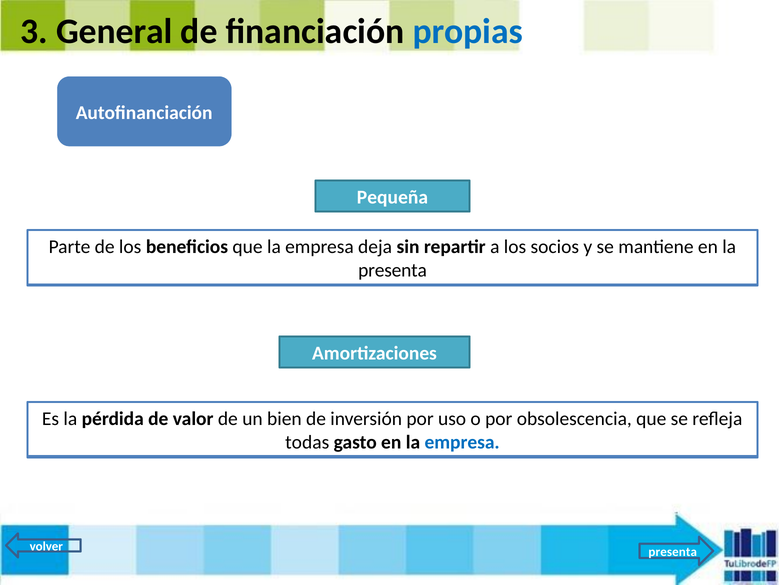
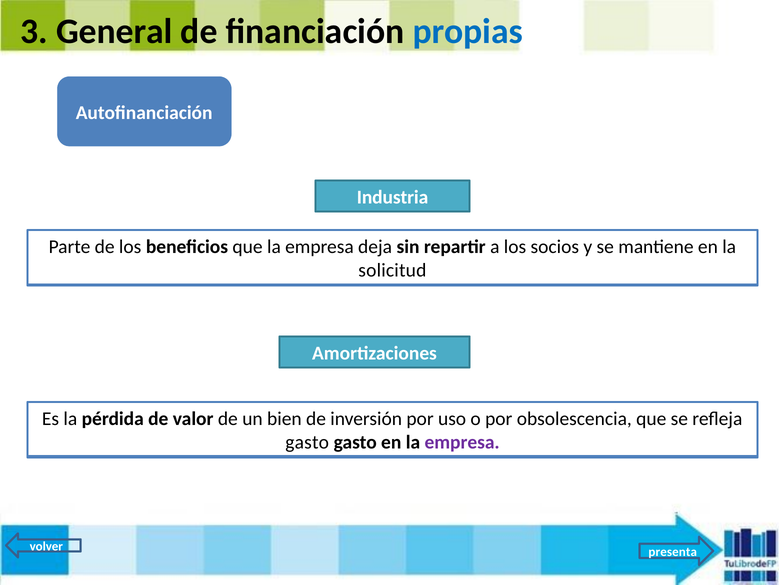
Pequeña: Pequeña -> Industria
presenta at (393, 270): presenta -> solicitud
todas at (307, 442): todas -> gasto
empresa at (462, 442) colour: blue -> purple
